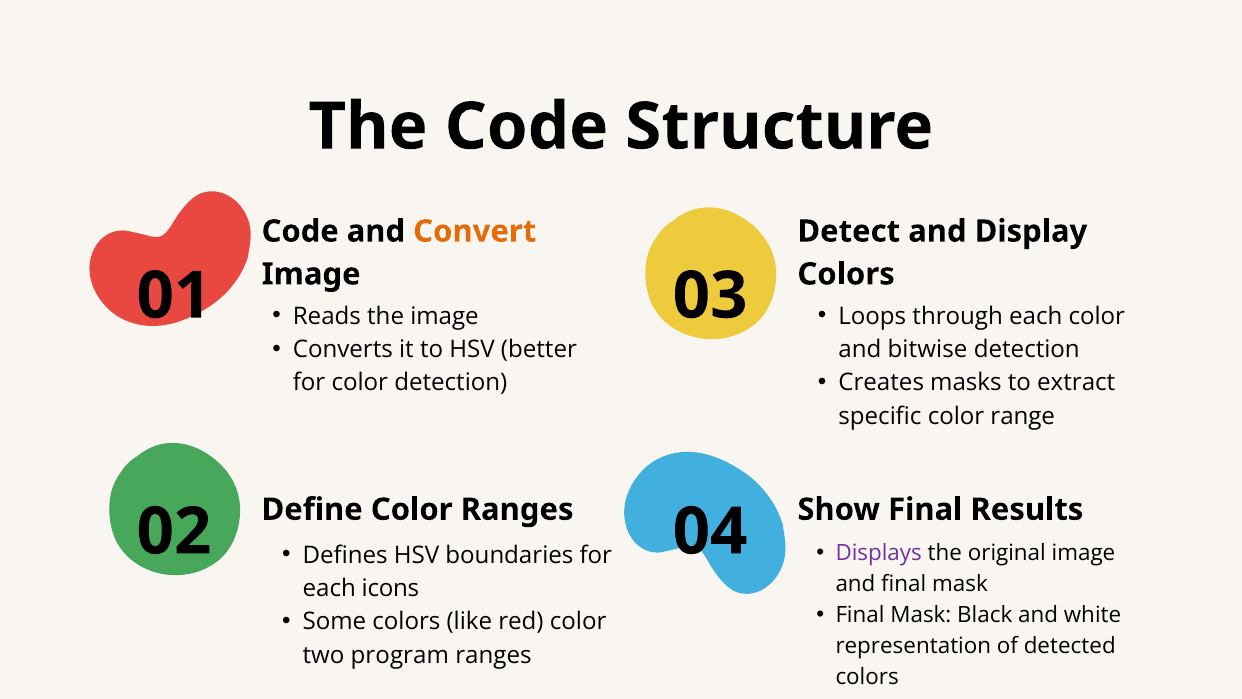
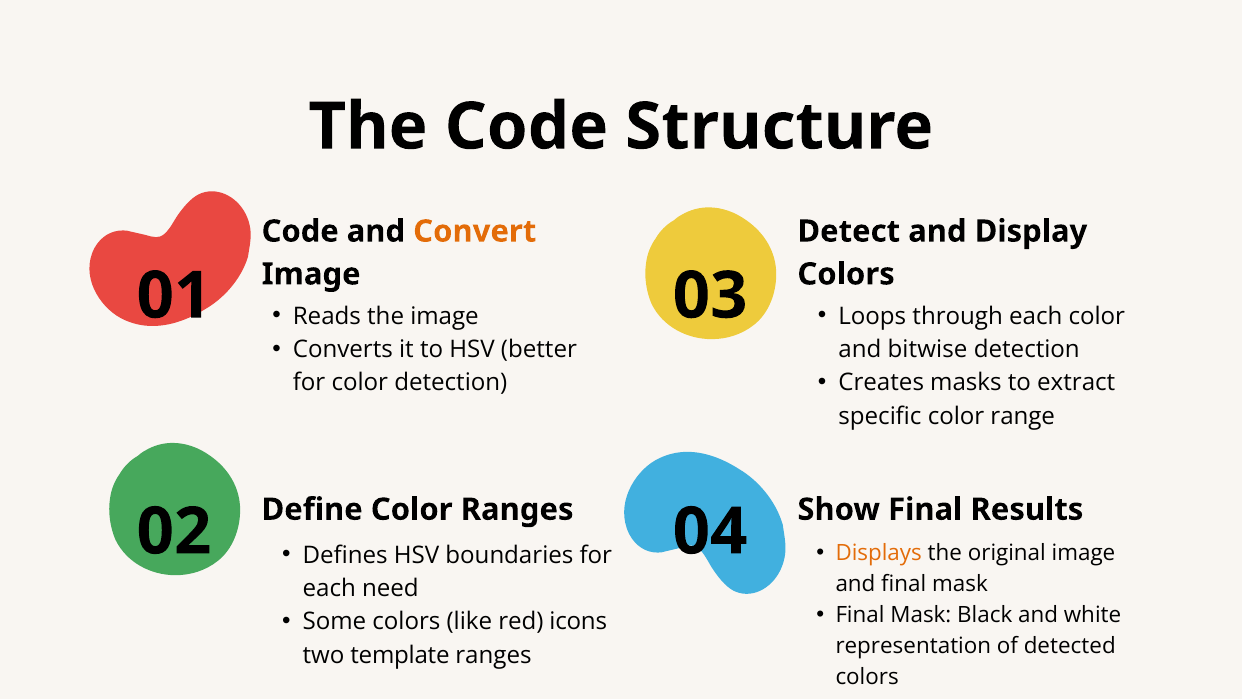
Displays colour: purple -> orange
icons: icons -> need
red color: color -> icons
program: program -> template
